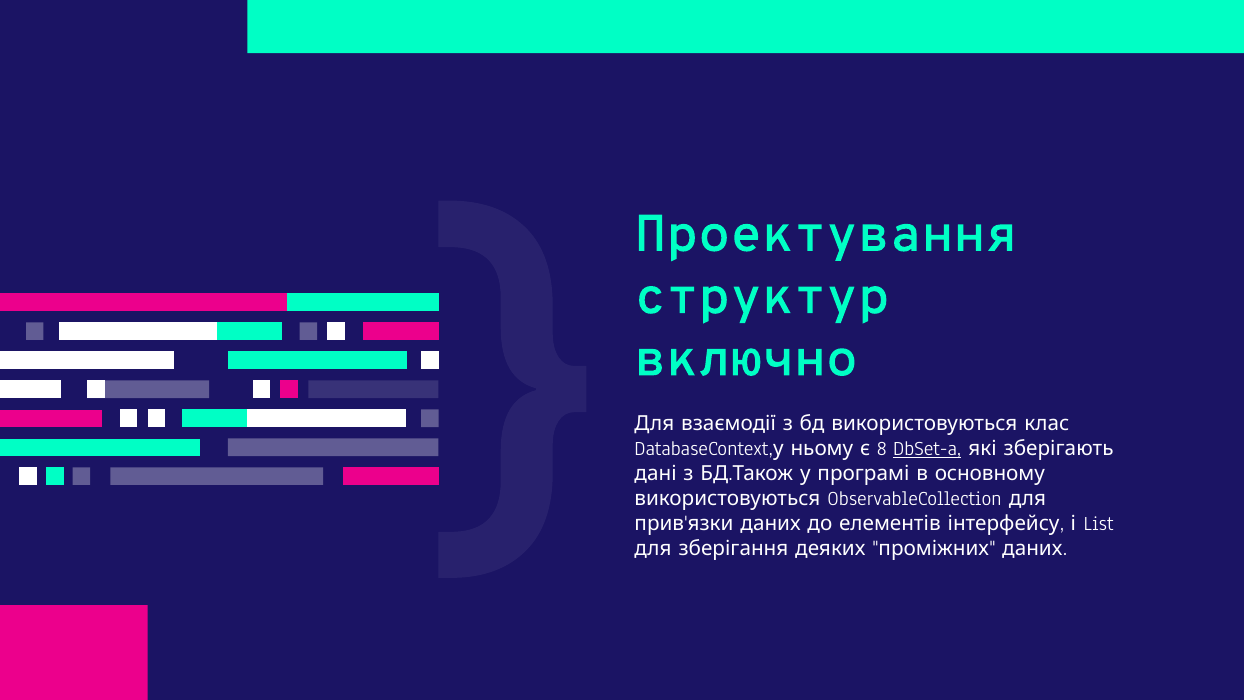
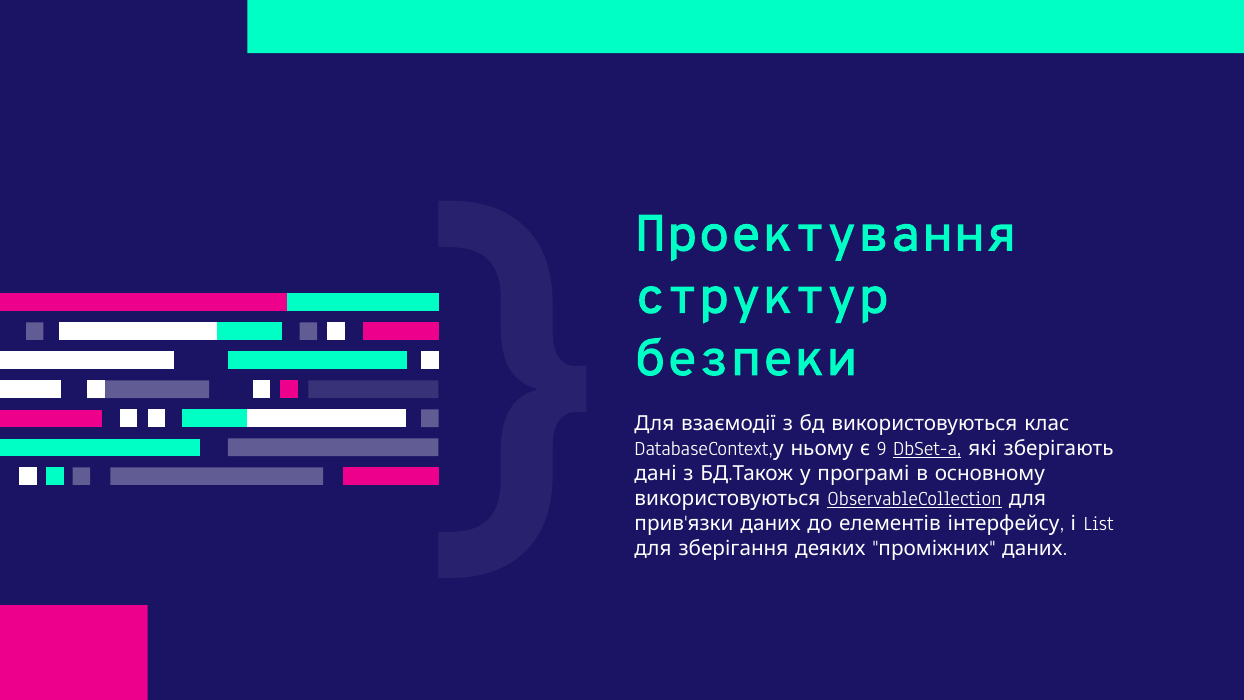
включно: включно -> безпеки
8: 8 -> 9
ObservableCollection underline: none -> present
